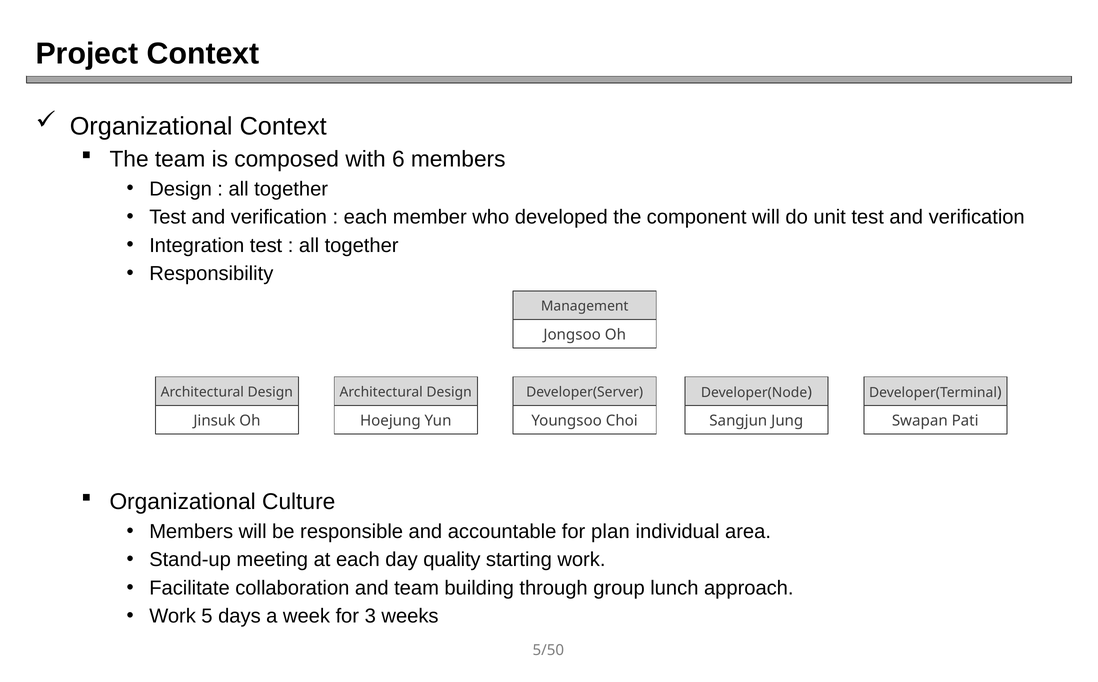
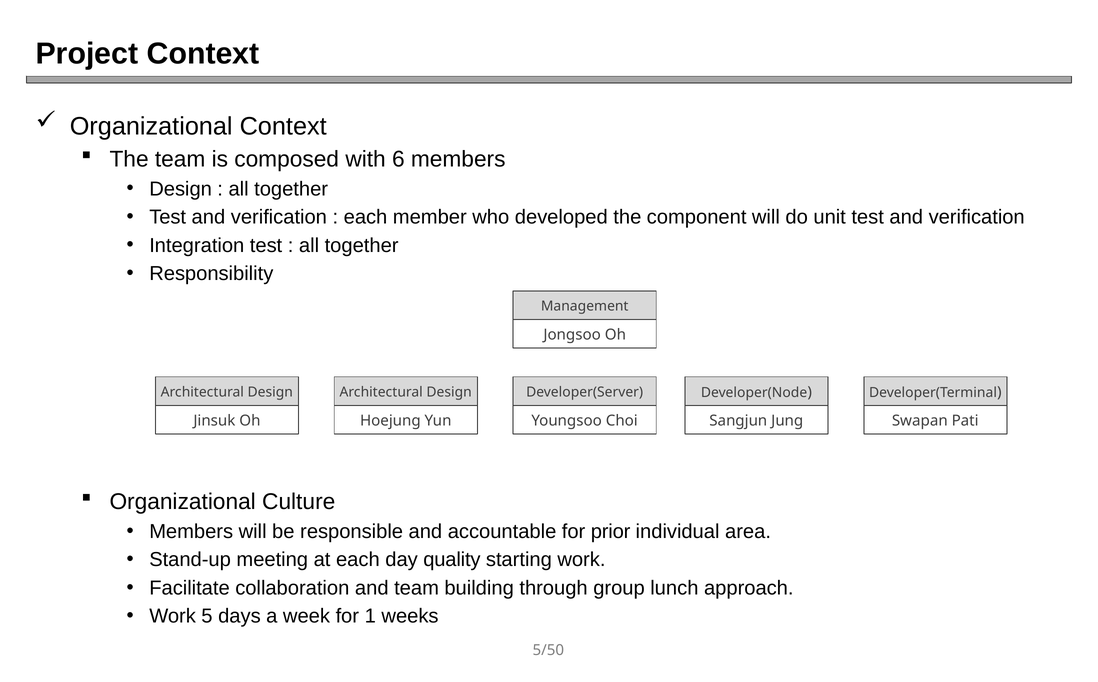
plan: plan -> prior
3: 3 -> 1
